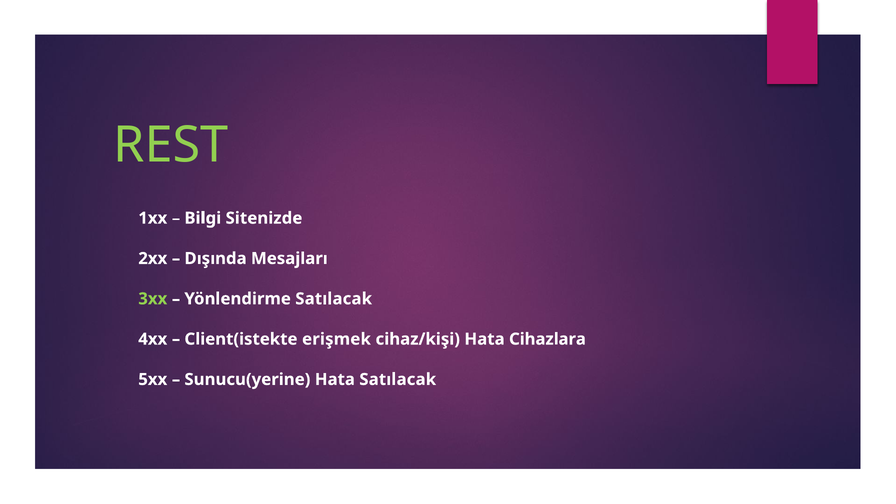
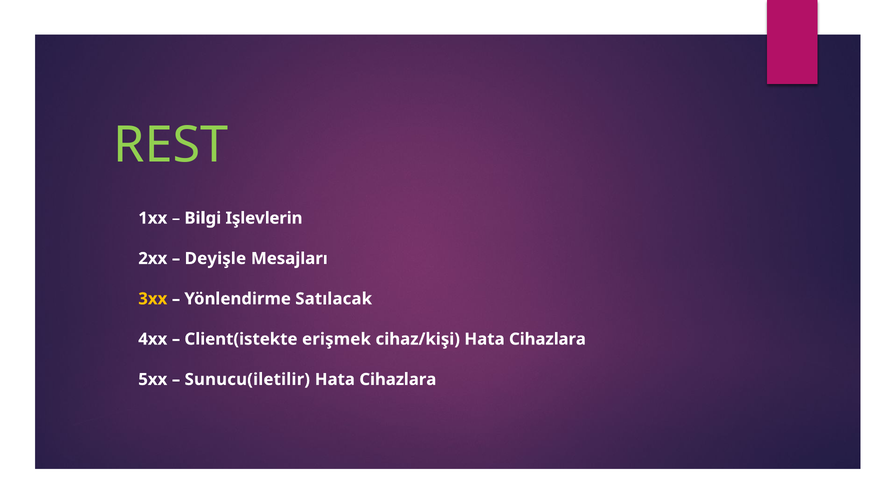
Sitenizde: Sitenizde -> Işlevlerin
Dışında: Dışında -> Deyişle
3xx colour: light green -> yellow
Sunucu(yerine: Sunucu(yerine -> Sunucu(iletilir
Satılacak at (398, 379): Satılacak -> Cihazlara
